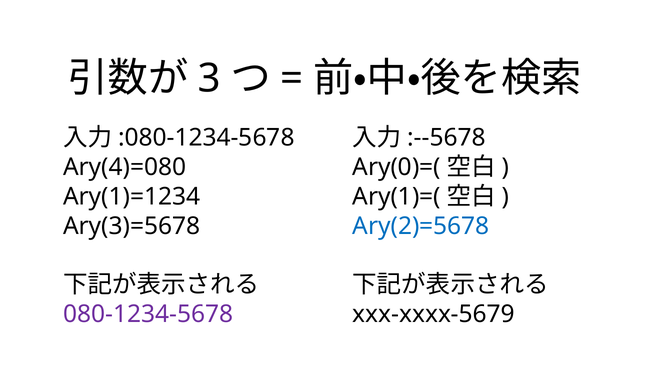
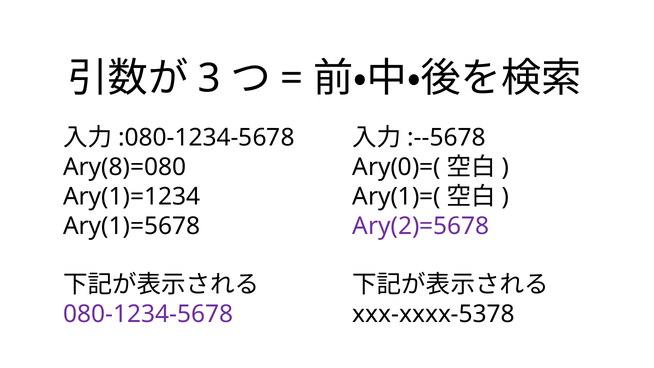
Ary(4)=080: Ary(4)=080 -> Ary(8)=080
Ary(3)=5678: Ary(3)=5678 -> Ary(1)=5678
Ary(2)=5678 colour: blue -> purple
xxx-xxxx-5679: xxx-xxxx-5679 -> xxx-xxxx-5378
